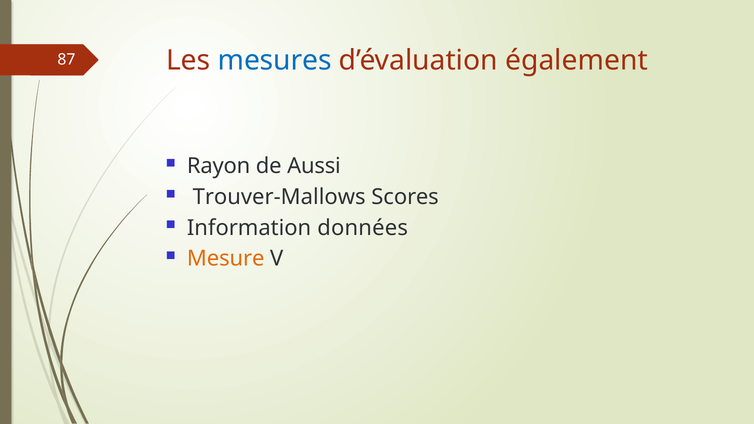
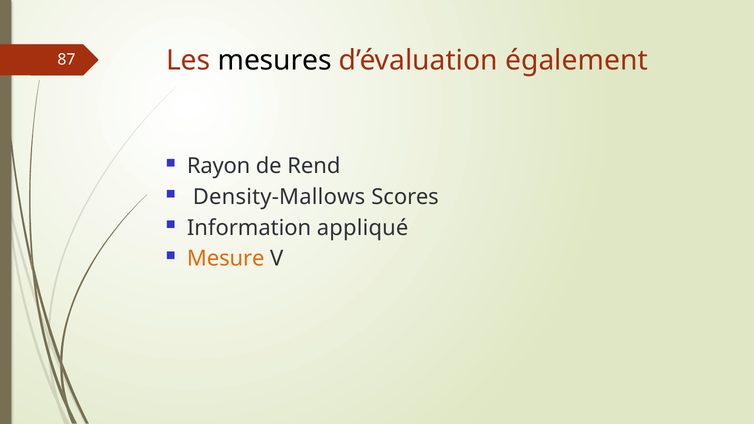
mesures colour: blue -> black
Aussi: Aussi -> Rend
Trouver-Mallows: Trouver-Mallows -> Density-Mallows
données: données -> appliqué
